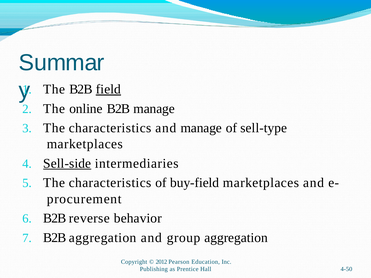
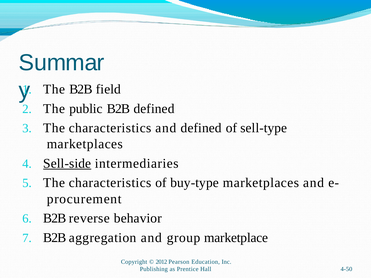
field underline: present -> none
online: online -> public
B2B manage: manage -> defined
and manage: manage -> defined
buy-field: buy-field -> buy-type
group aggregation: aggregation -> marketplace
